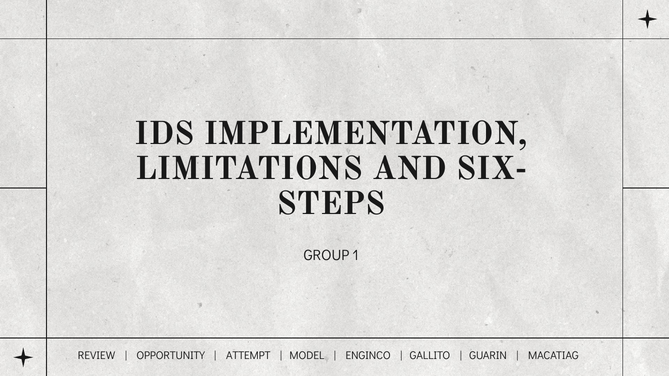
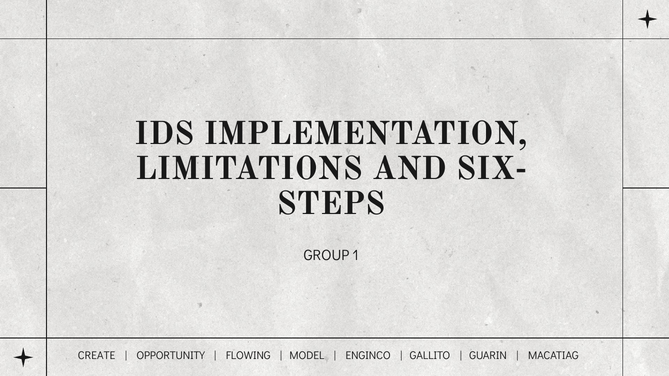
REVIEW: REVIEW -> CREATE
ATTEMPT: ATTEMPT -> FLOWING
